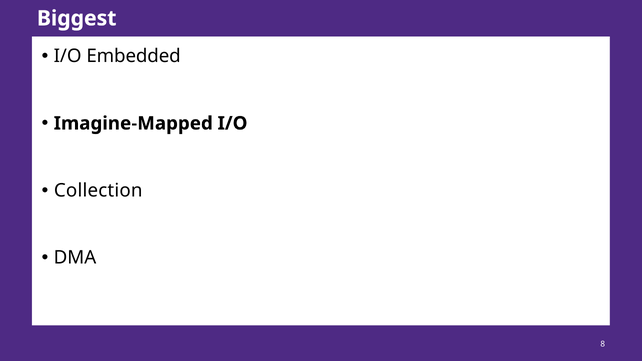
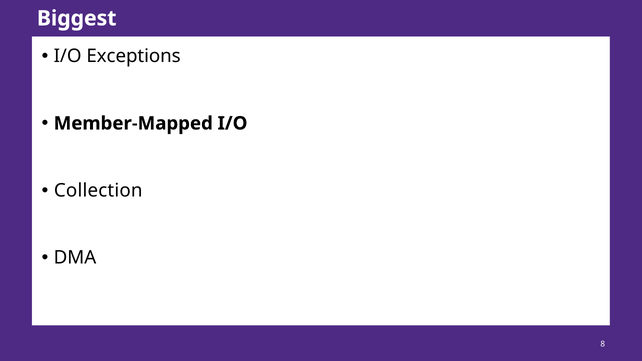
Embedded: Embedded -> Exceptions
Imagine-Mapped: Imagine-Mapped -> Member-Mapped
